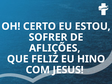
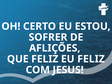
EU HINO: HINO -> FELIZ
